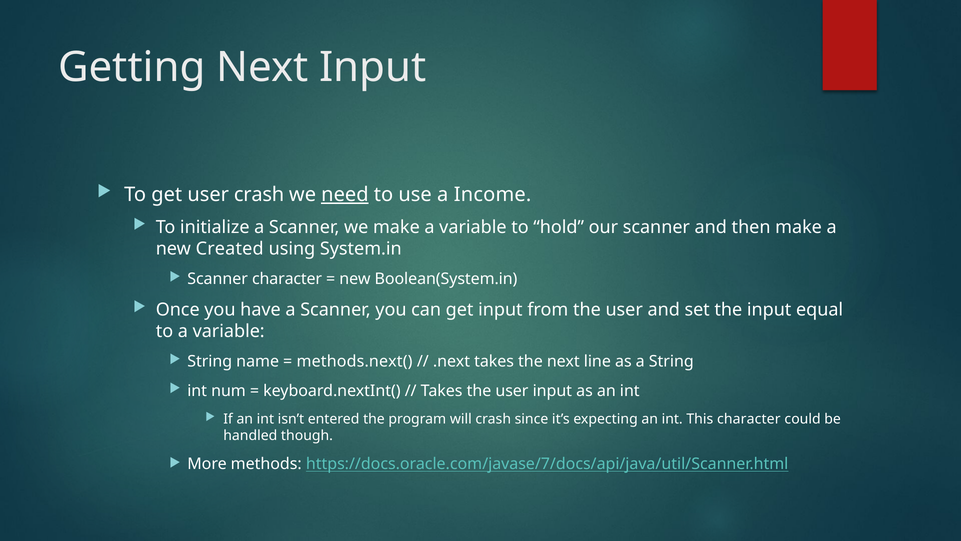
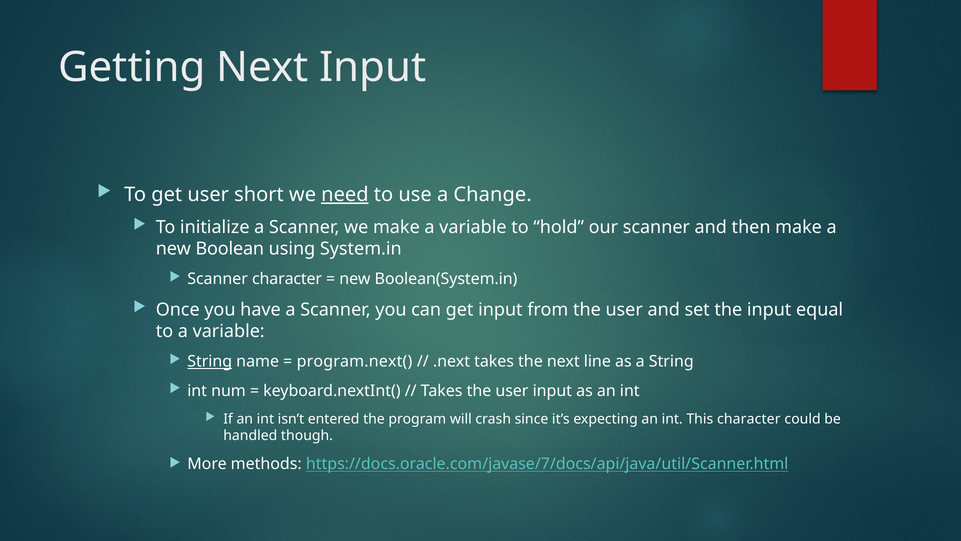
user crash: crash -> short
Income: Income -> Change
Created: Created -> Boolean
String at (210, 361) underline: none -> present
methods.next(: methods.next( -> program.next(
